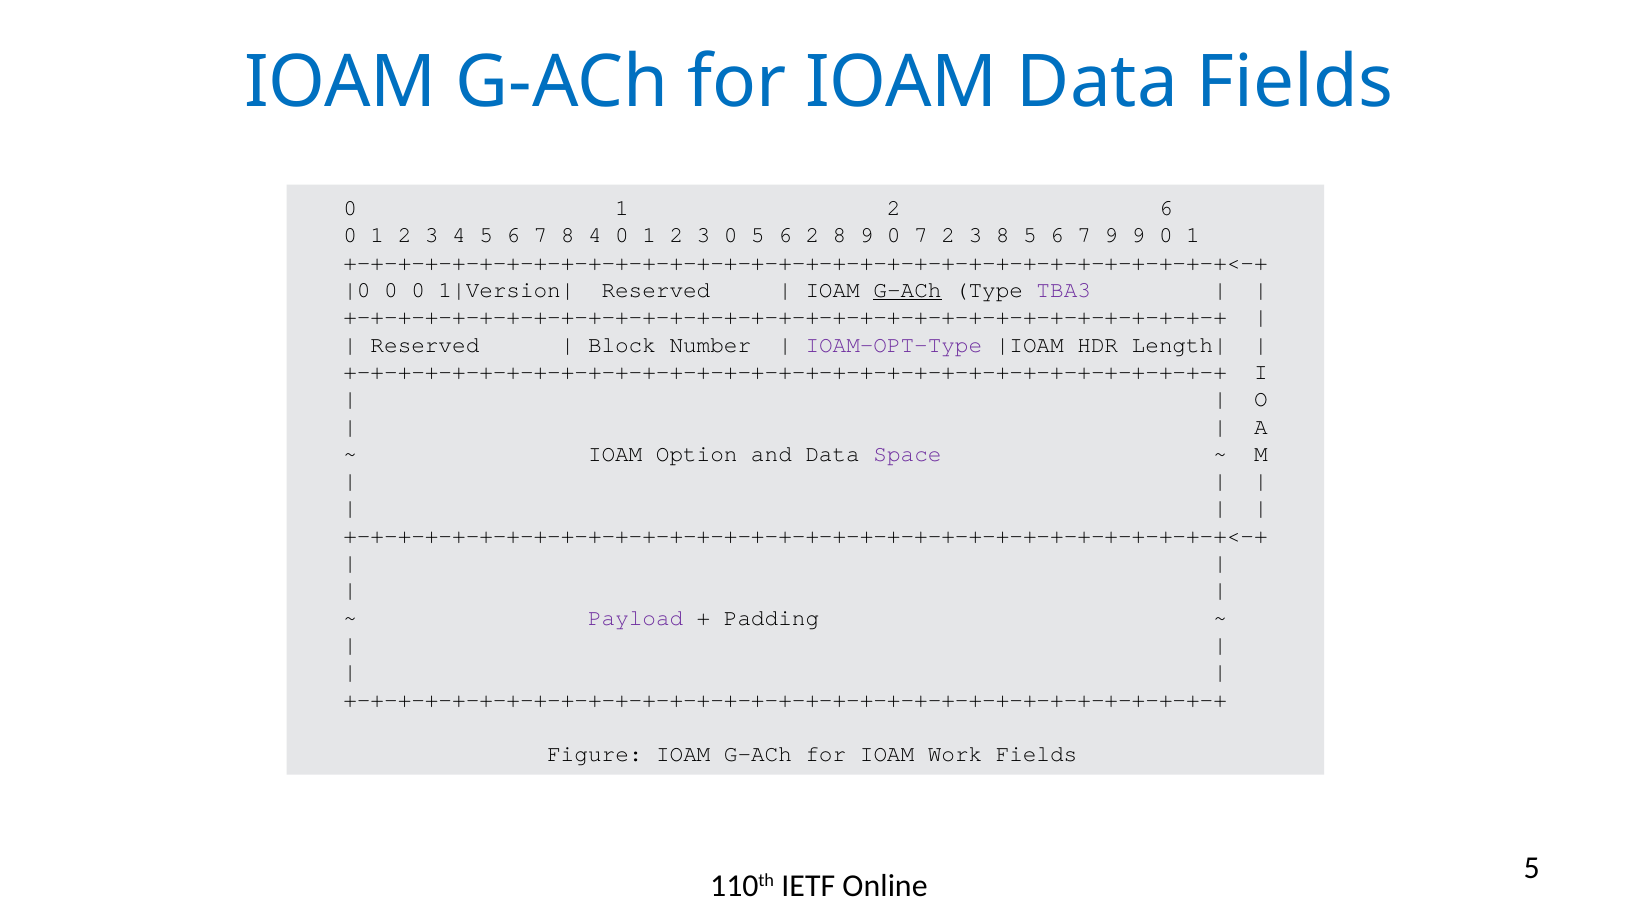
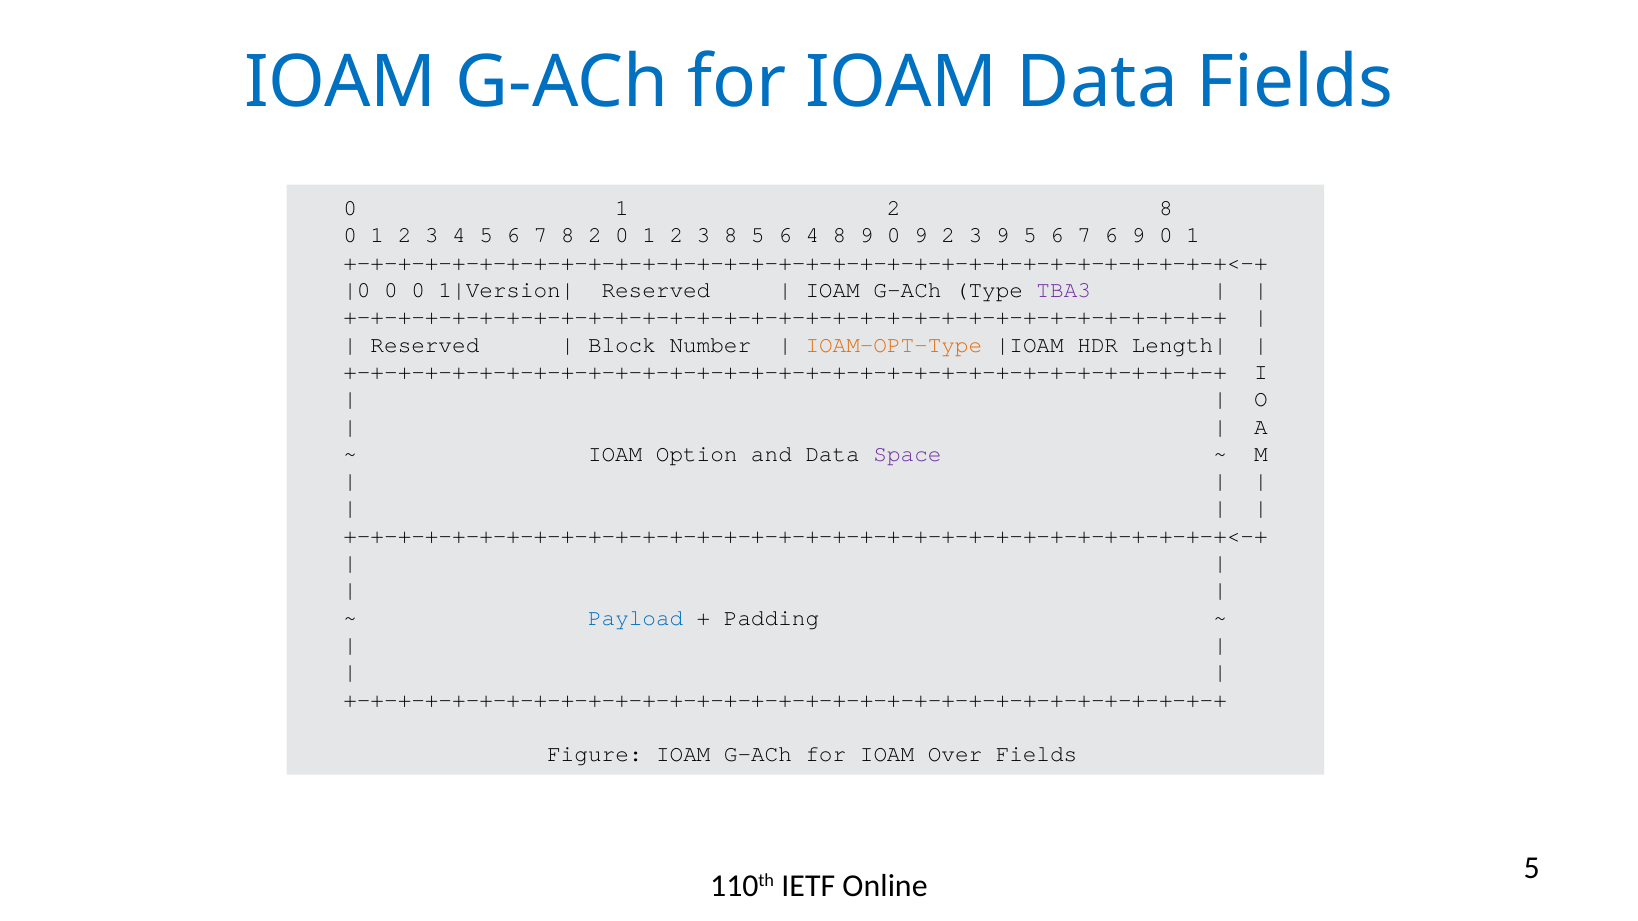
2 6: 6 -> 8
8 4: 4 -> 2
3 0: 0 -> 8
6 2: 2 -> 4
0 7: 7 -> 9
3 8: 8 -> 9
7 9: 9 -> 6
G-ACh at (908, 290) underline: present -> none
IOAM-OPT-Type colour: purple -> orange
Payload colour: purple -> blue
Work: Work -> Over
